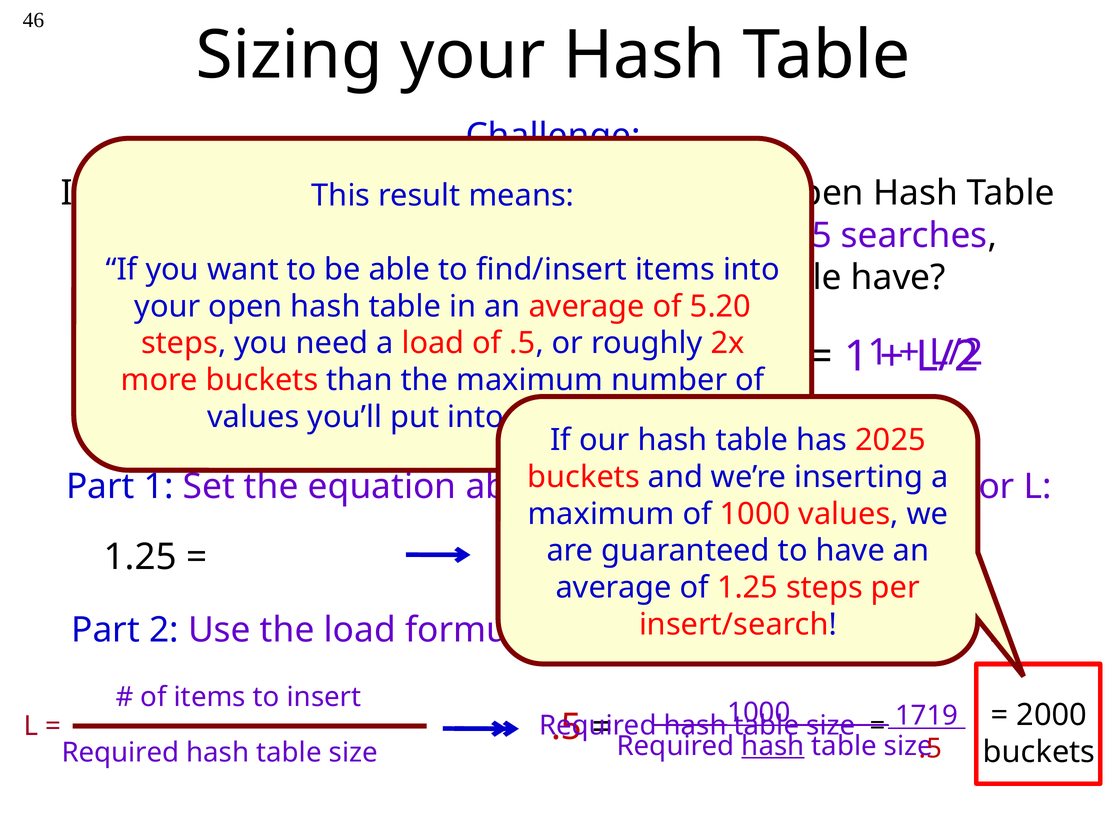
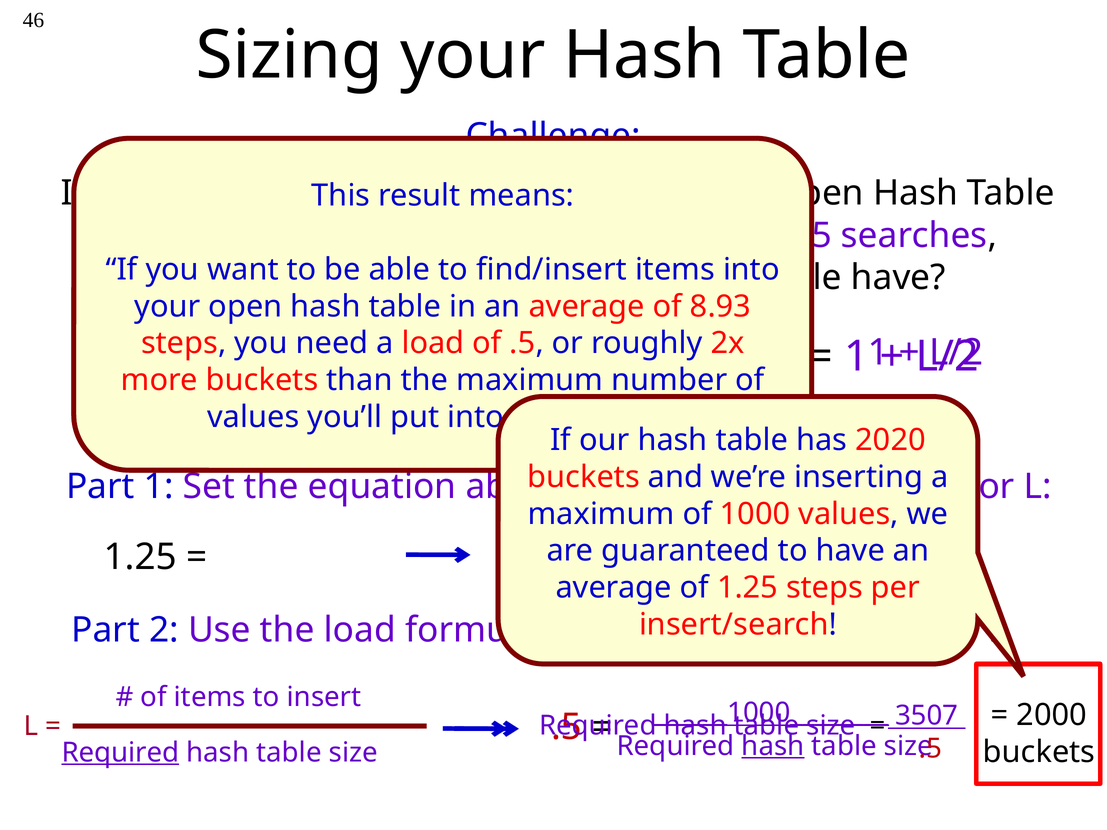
5.20: 5.20 -> 8.93
2025: 2025 -> 2020
1719: 1719 -> 3507
Required at (120, 753) underline: none -> present
